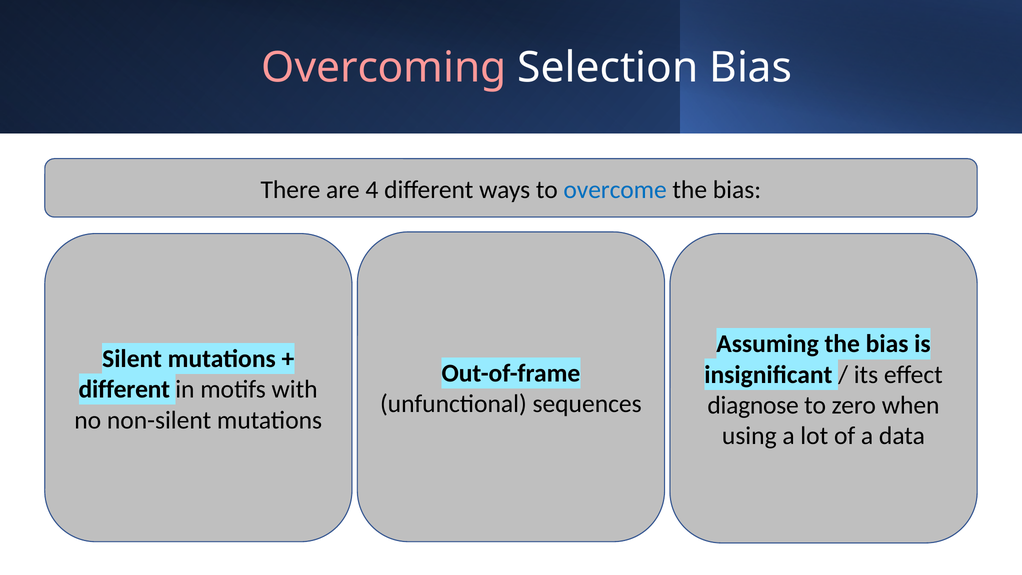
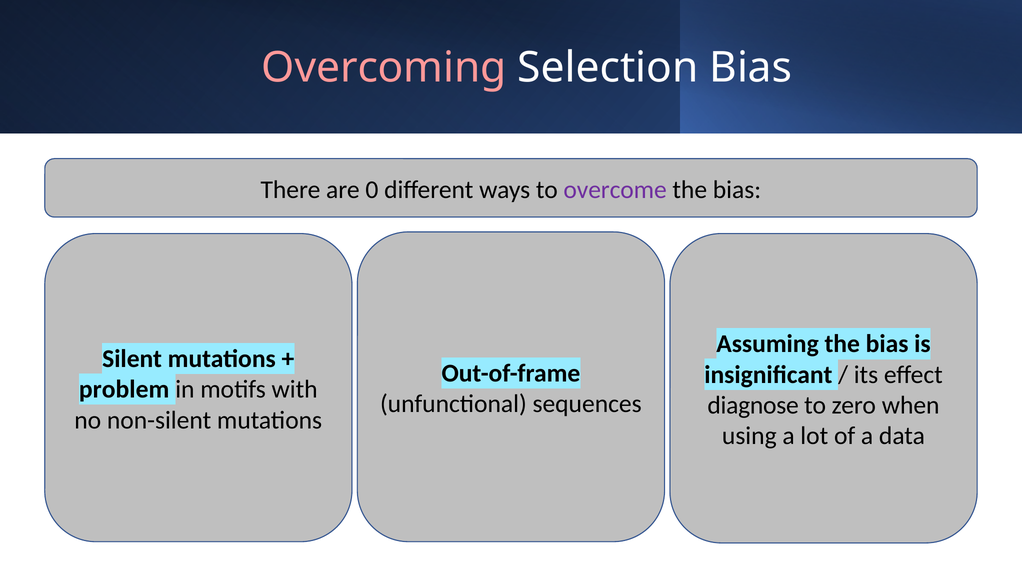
4: 4 -> 0
overcome colour: blue -> purple
different at (124, 389): different -> problem
